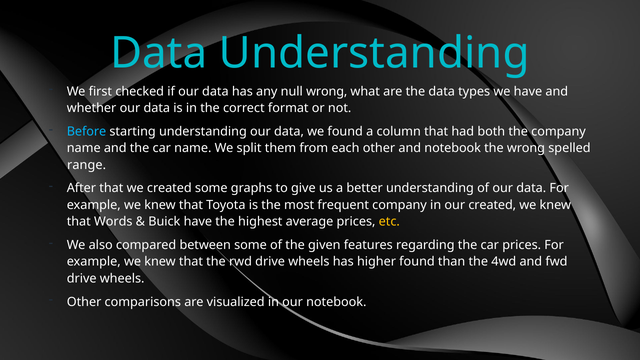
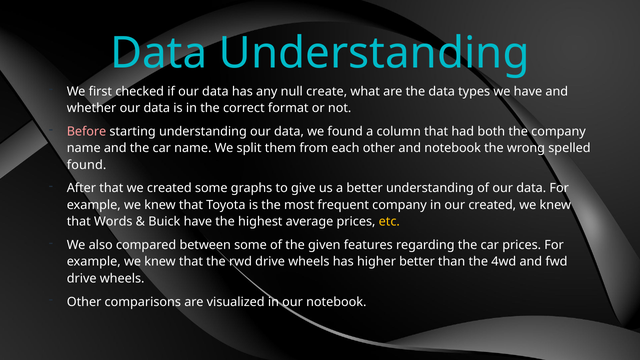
null wrong: wrong -> create
Before colour: light blue -> pink
range at (87, 165): range -> found
higher found: found -> better
